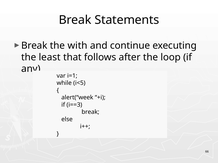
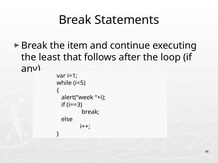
with: with -> item
